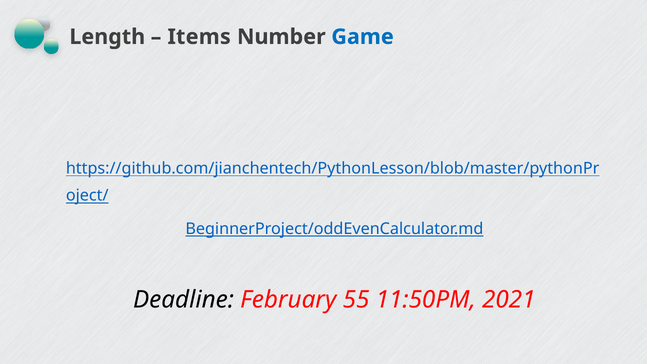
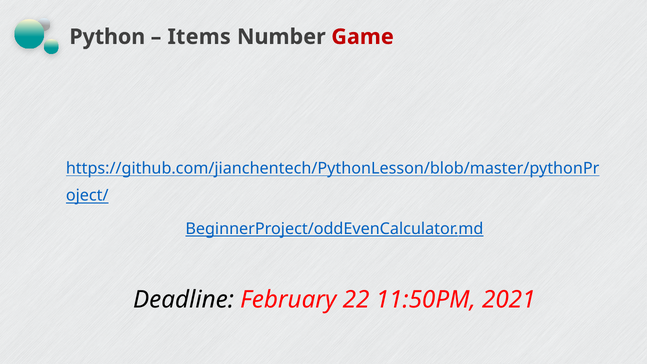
Length: Length -> Python
Game colour: blue -> red
55: 55 -> 22
